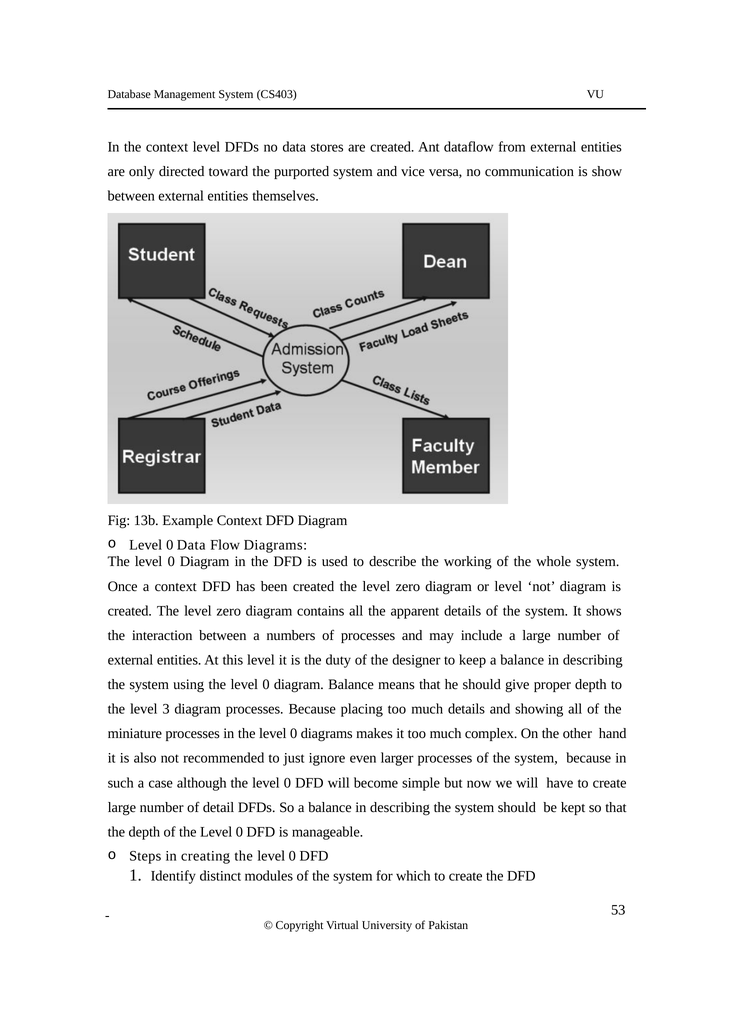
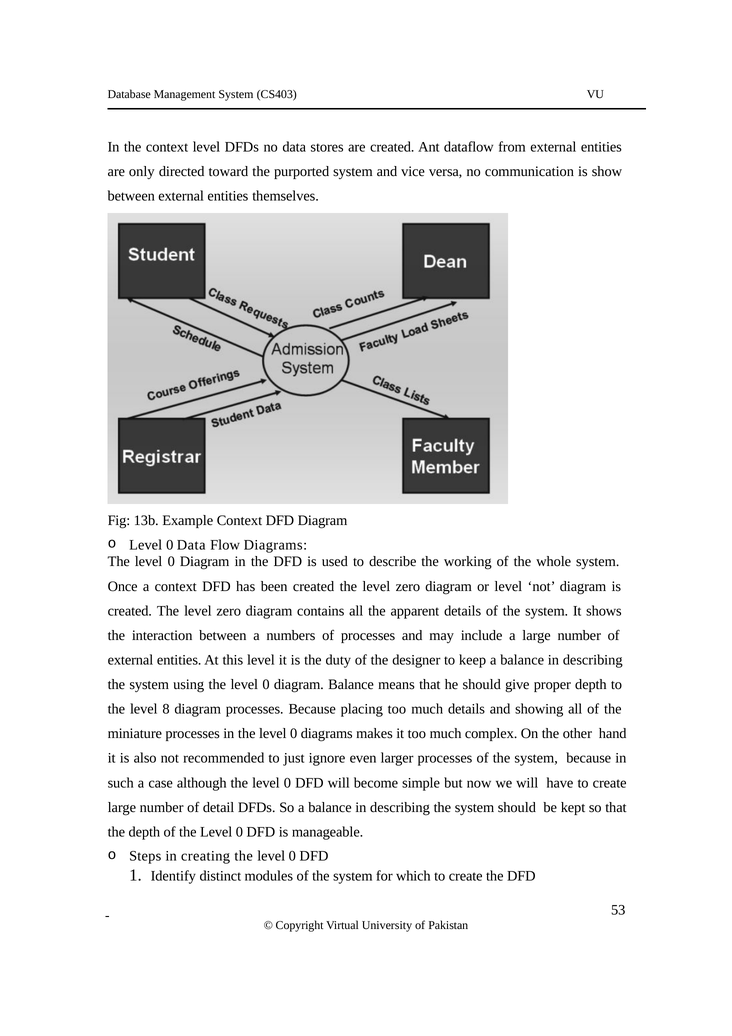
3: 3 -> 8
